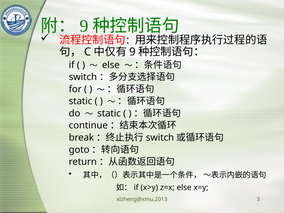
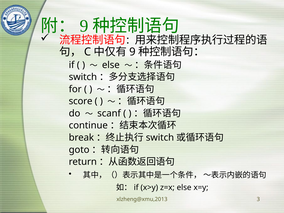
static at (81, 101): static -> score
static at (109, 113): static -> scanf
